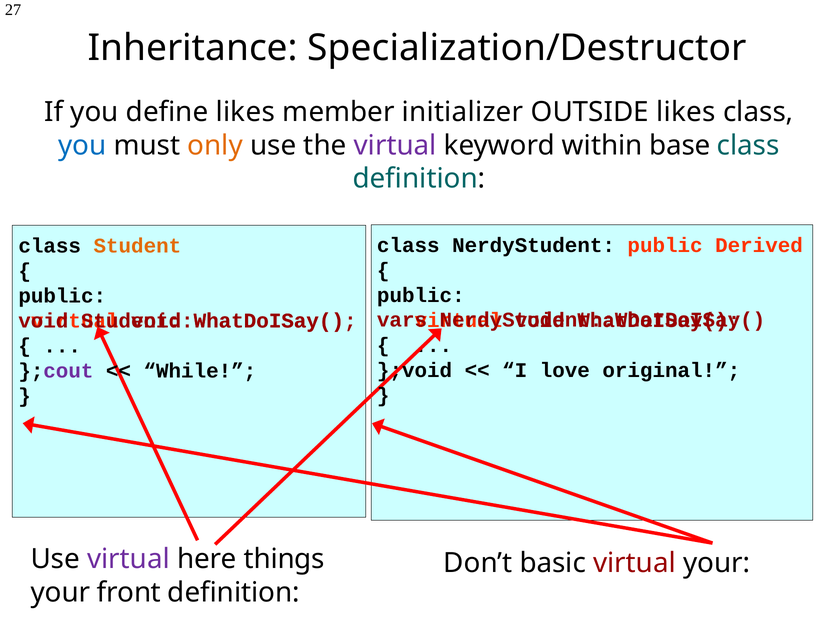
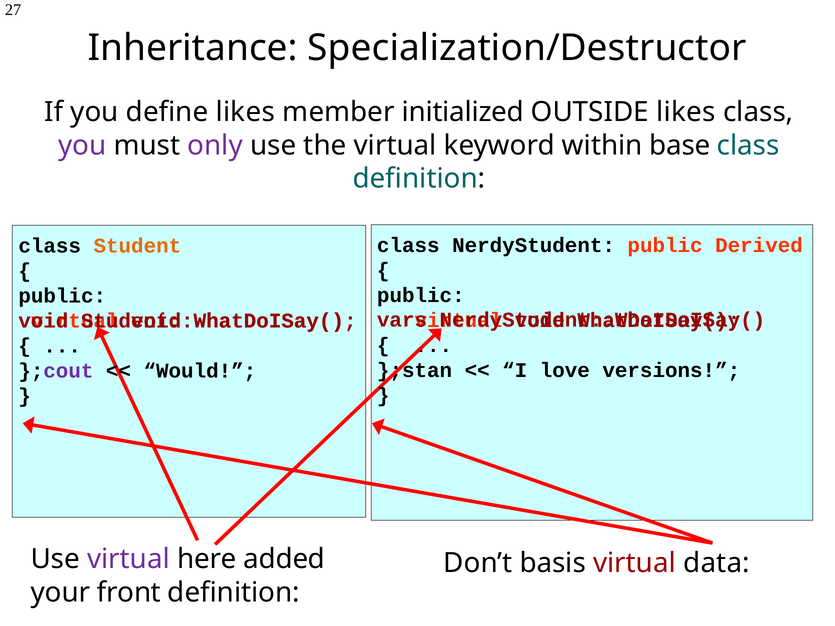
initializer: initializer -> initialized
you at (82, 145) colour: blue -> purple
only colour: orange -> purple
virtual at (395, 145) colour: purple -> black
void at (427, 370): void -> stan
original: original -> versions
While: While -> Would
things: things -> added
basic: basic -> basis
virtual your: your -> data
